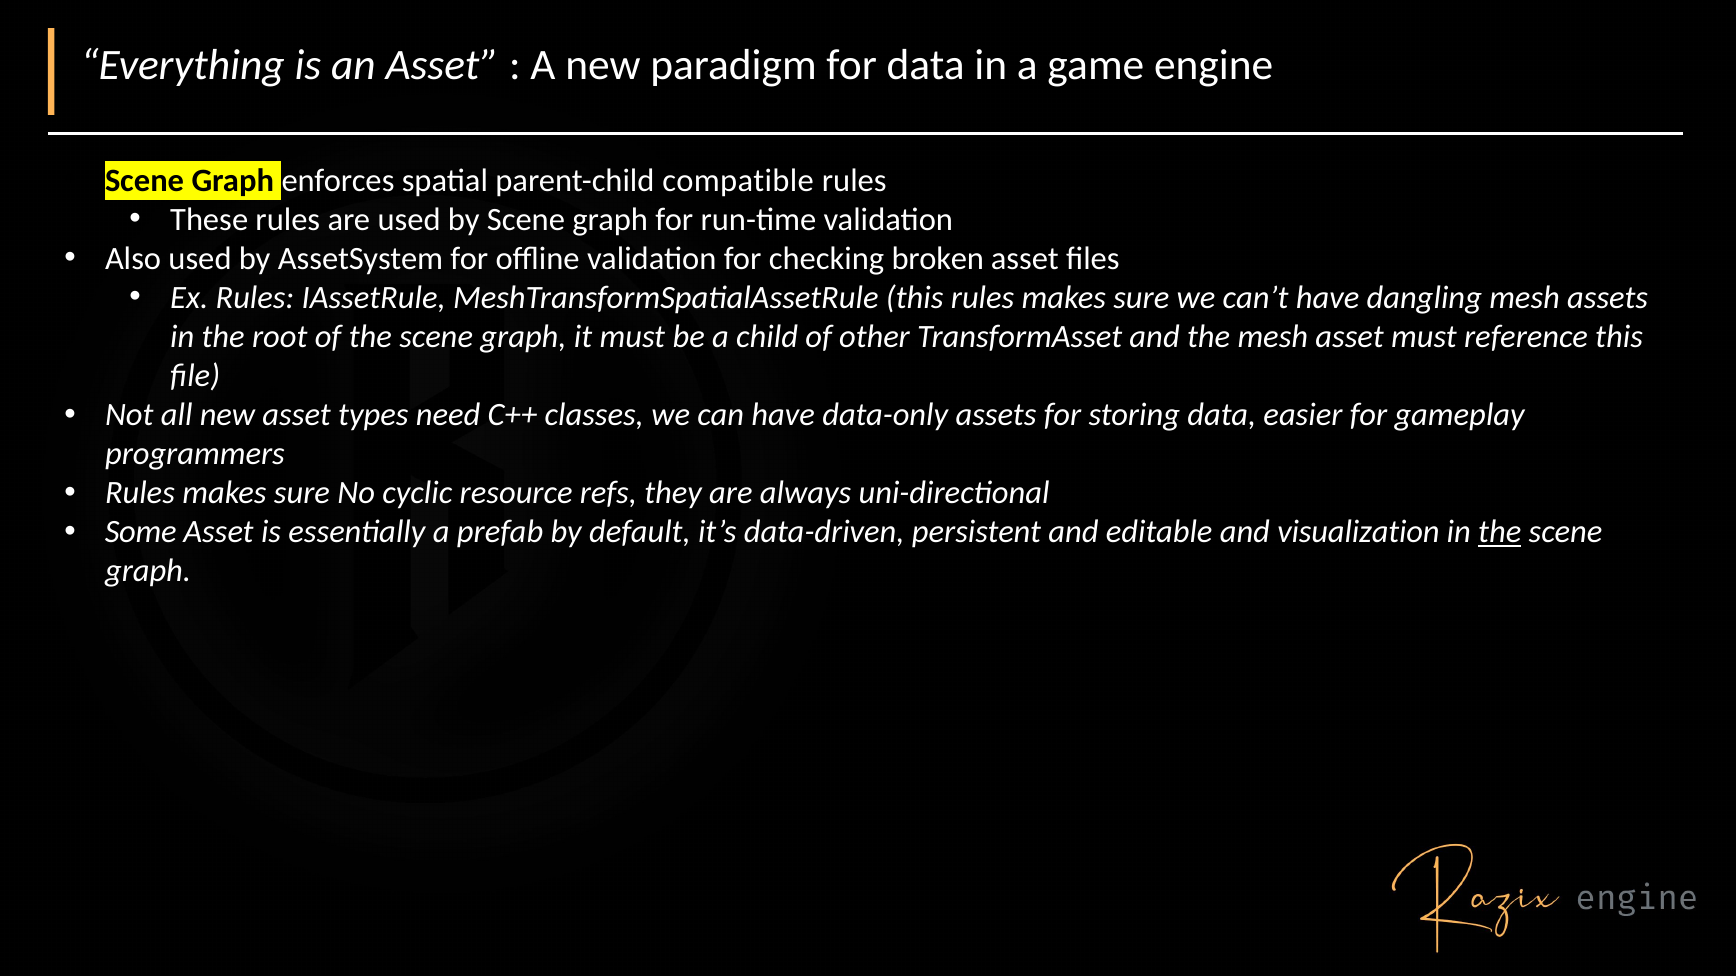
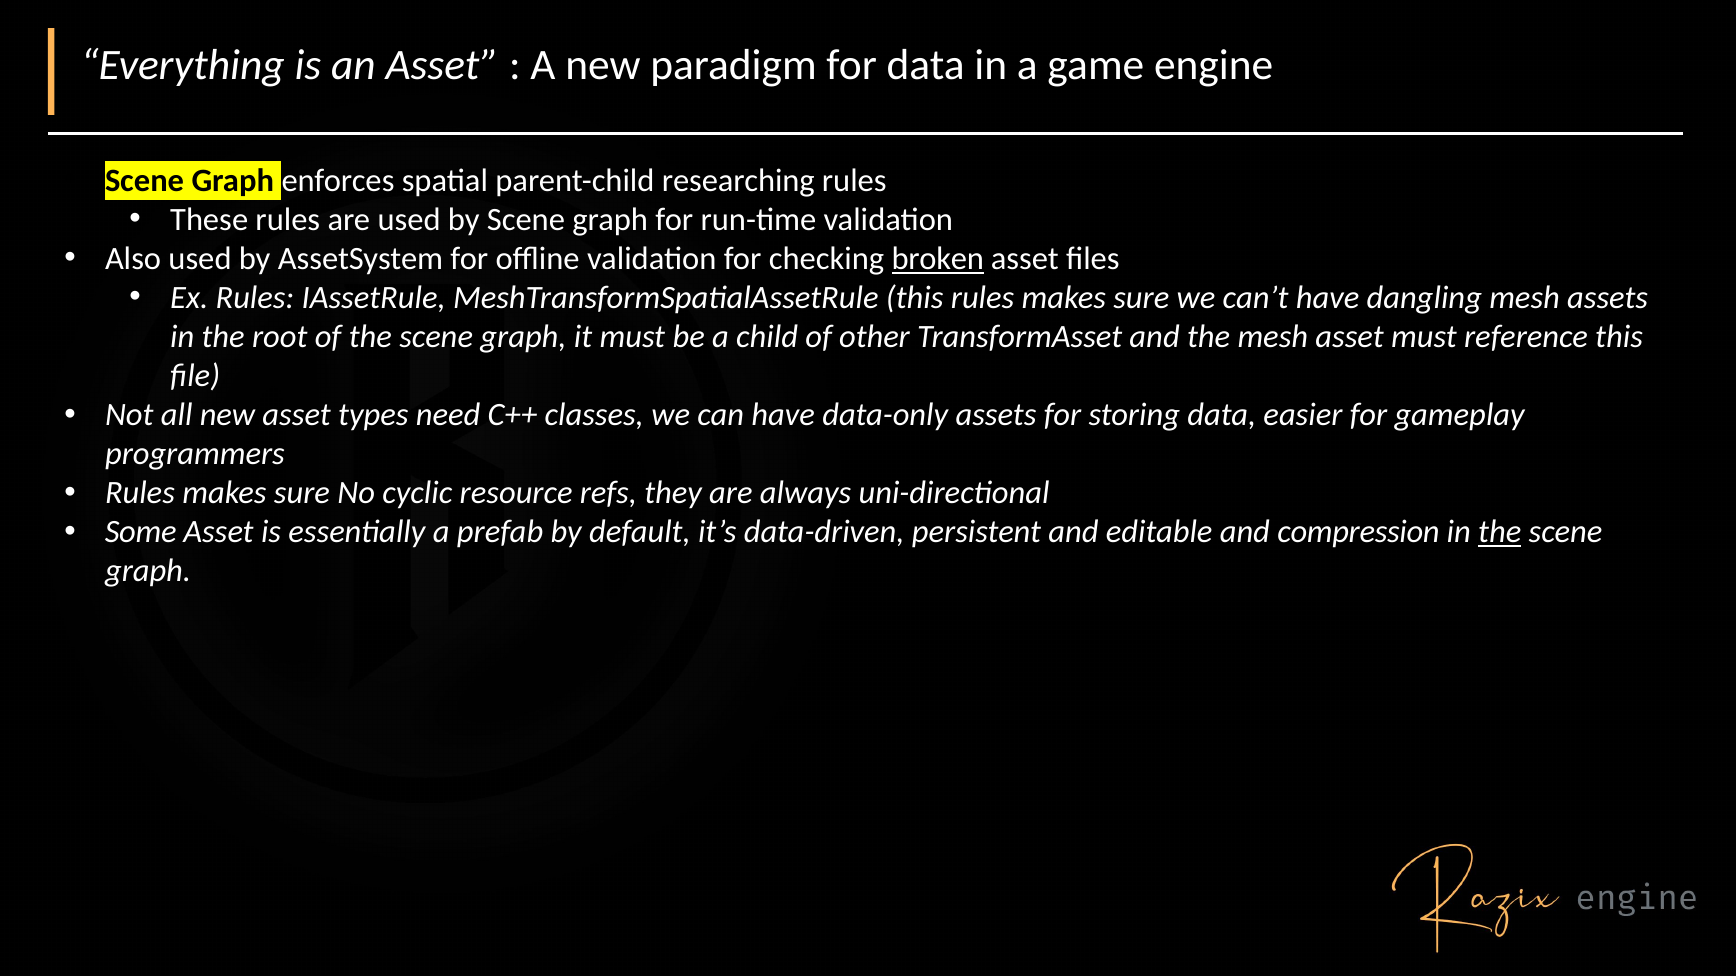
compatible: compatible -> researching
broken underline: none -> present
visualization: visualization -> compression
